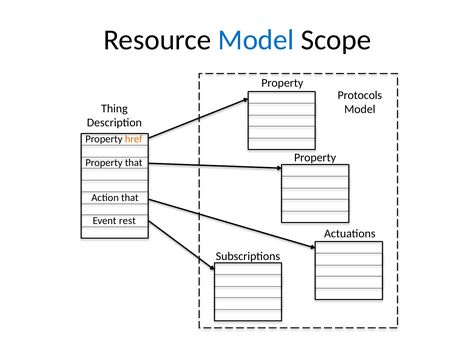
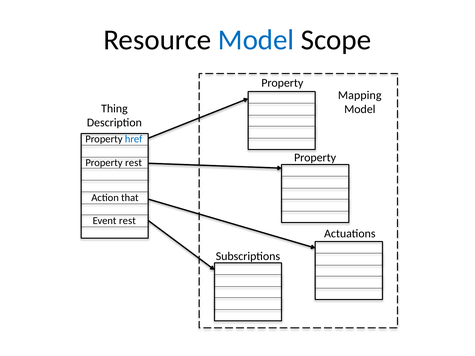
Protocols: Protocols -> Mapping
href colour: orange -> blue
Property that: that -> rest
